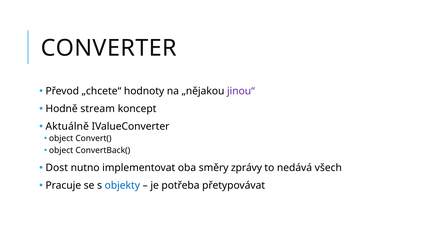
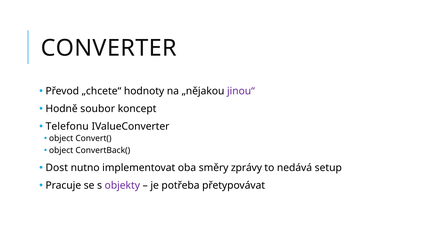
stream: stream -> soubor
Aktuálně: Aktuálně -> Telefonu
všech: všech -> setup
objekty colour: blue -> purple
